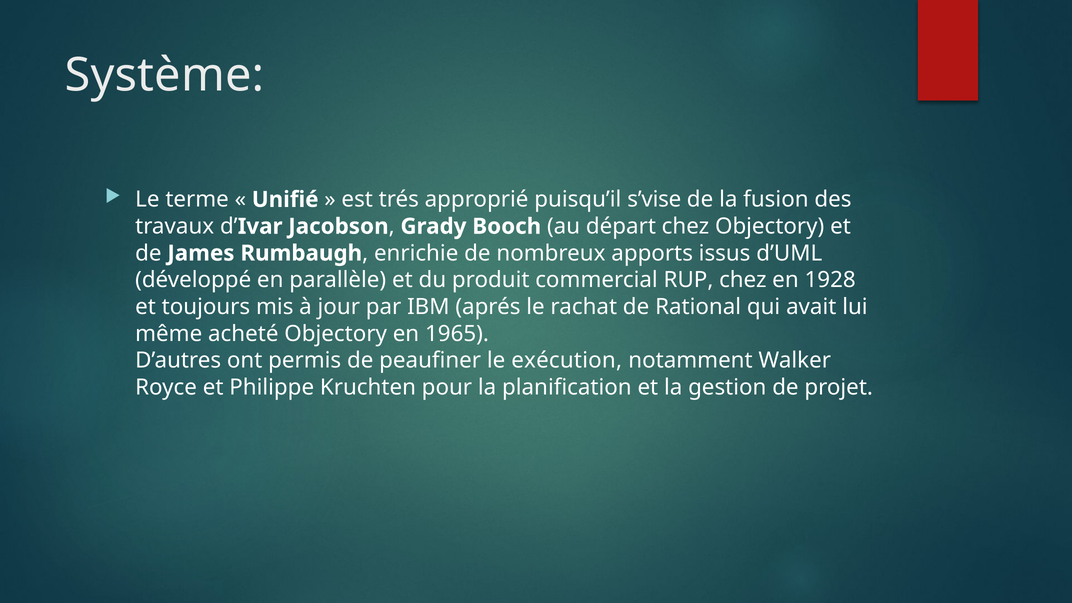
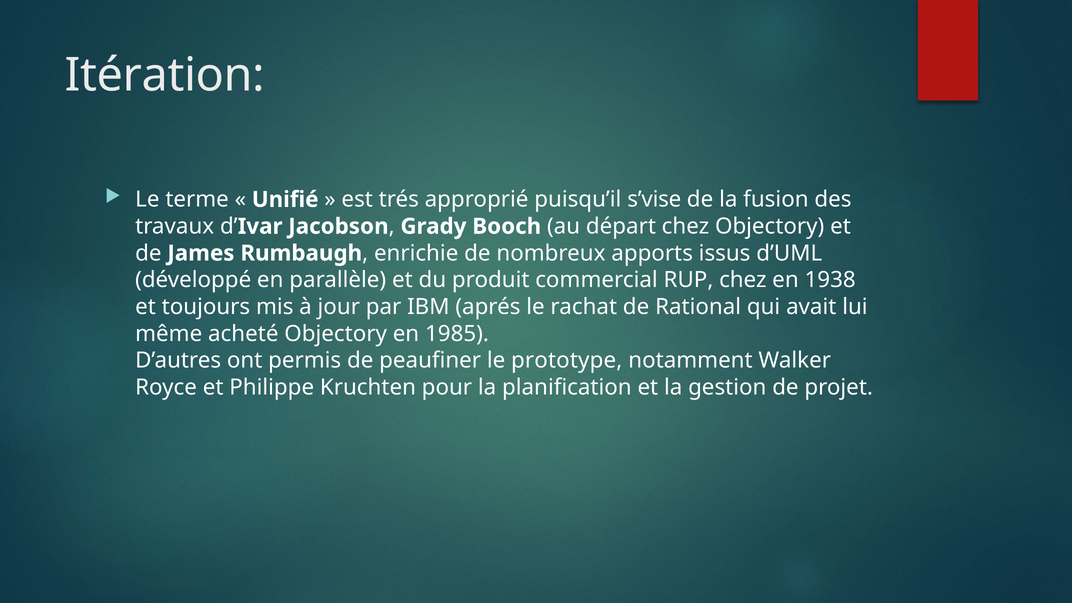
Système: Système -> Itération
1928: 1928 -> 1938
1965: 1965 -> 1985
exécution: exécution -> prototype
